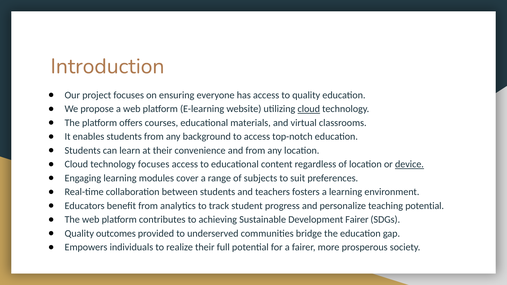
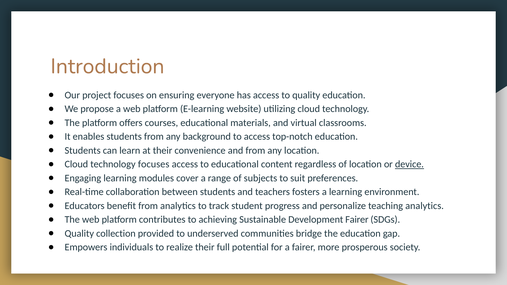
cloud at (309, 109) underline: present -> none
teaching potential: potential -> analytics
outcomes: outcomes -> collection
